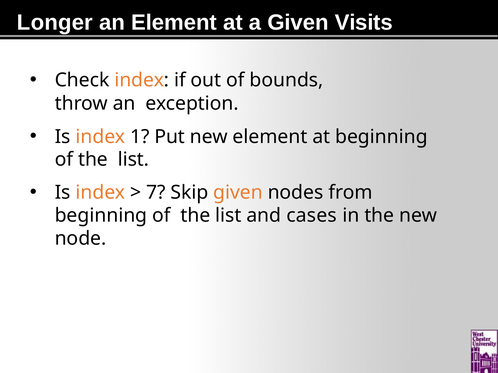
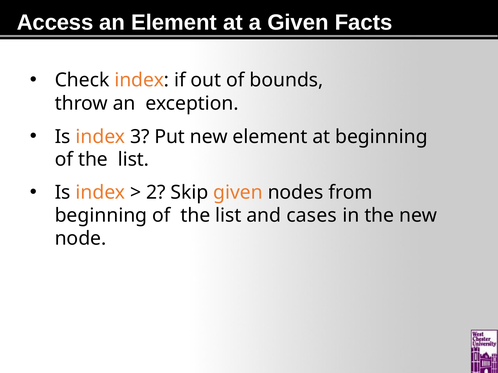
Longer: Longer -> Access
Visits: Visits -> Facts
1: 1 -> 3
7: 7 -> 2
